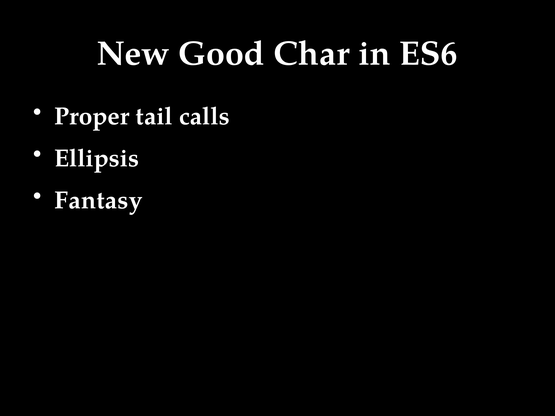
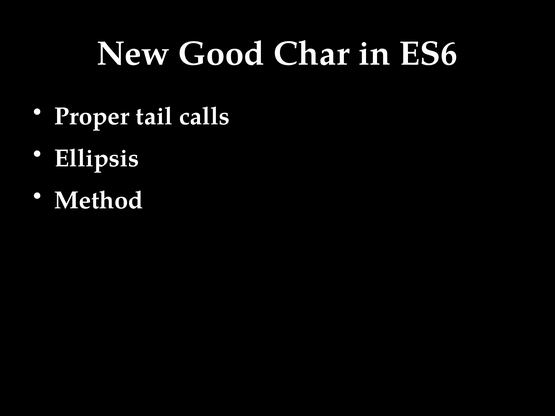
Fantasy: Fantasy -> Method
